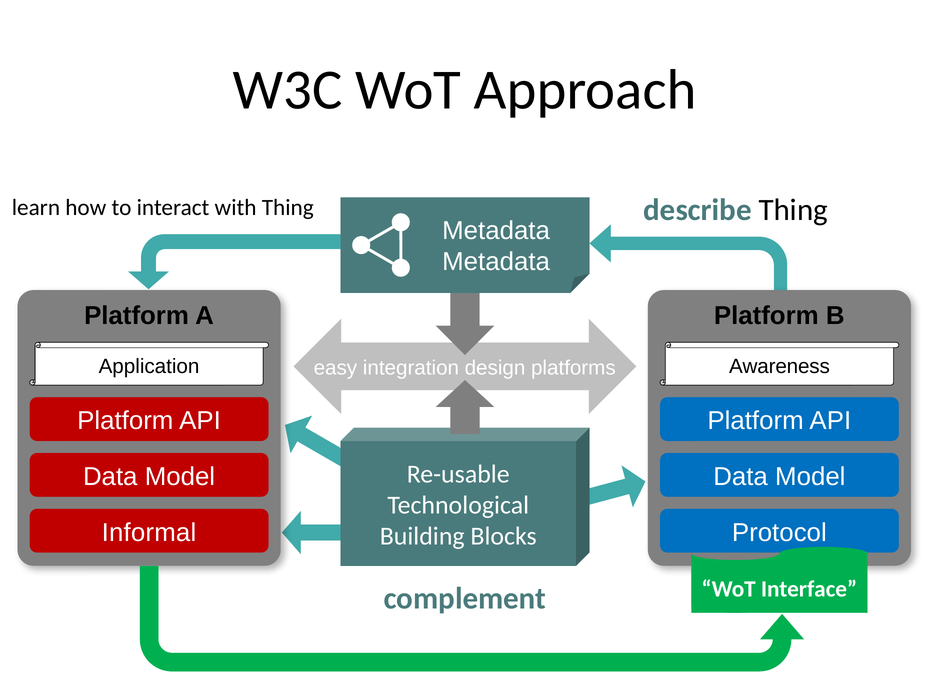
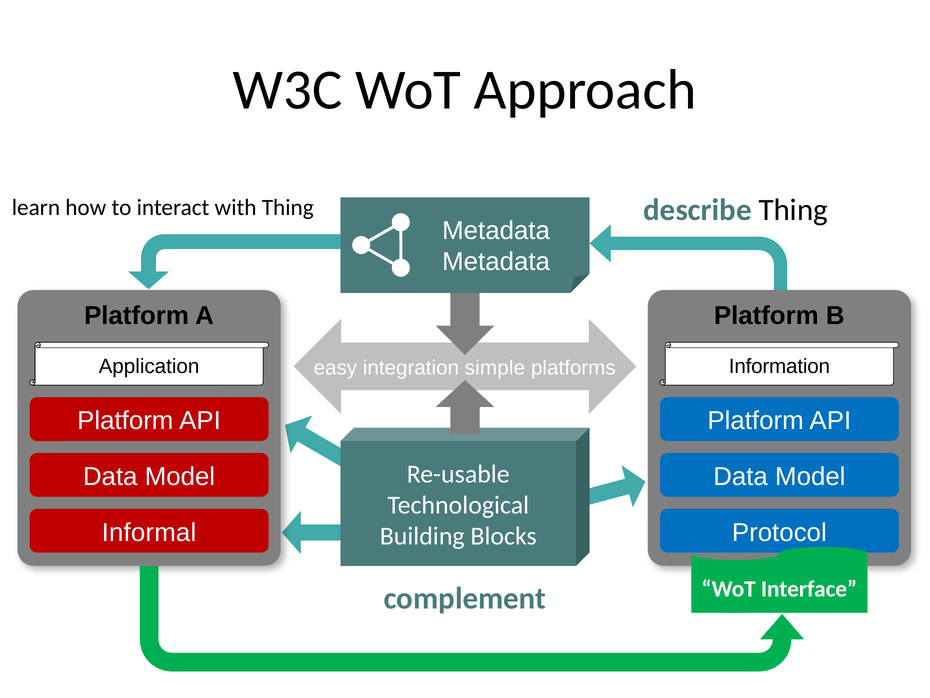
Awareness: Awareness -> Information
design: design -> simple
